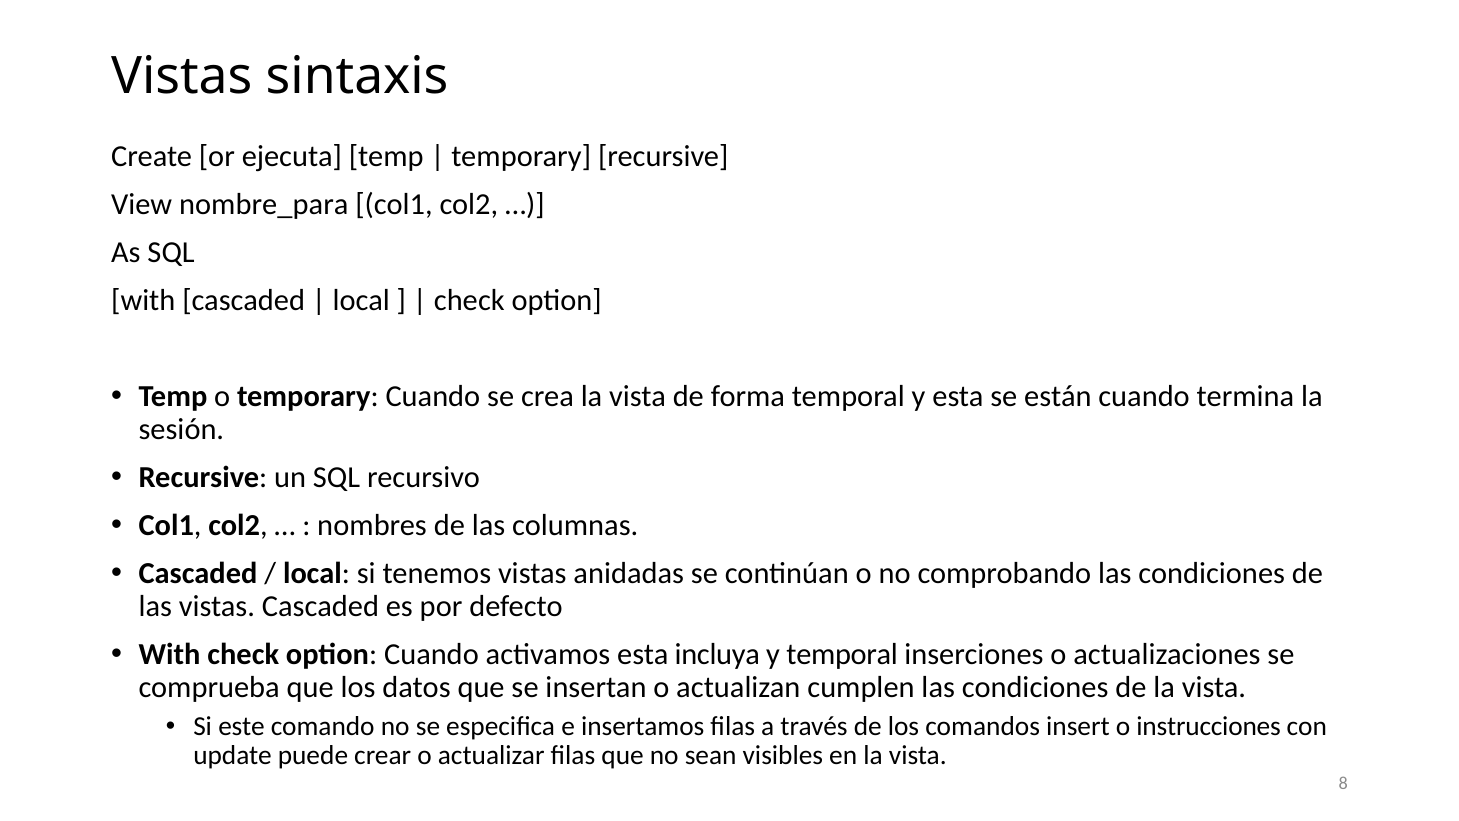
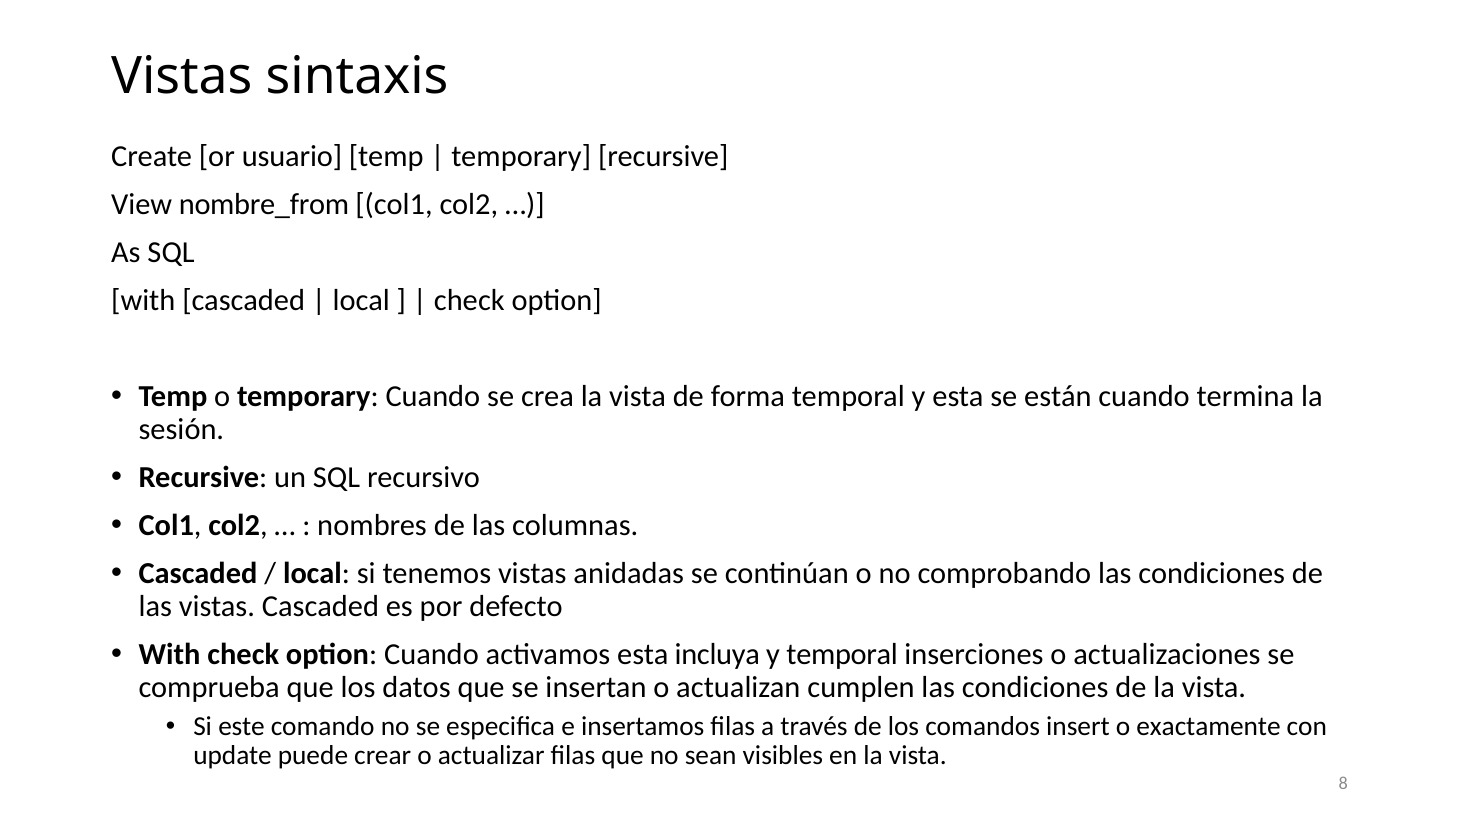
ejecuta: ejecuta -> usuario
nombre_para: nombre_para -> nombre_from
instrucciones: instrucciones -> exactamente
